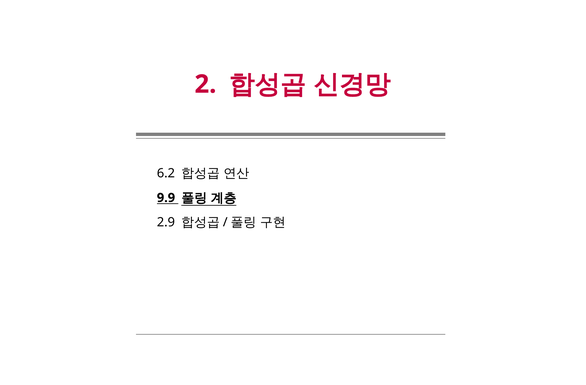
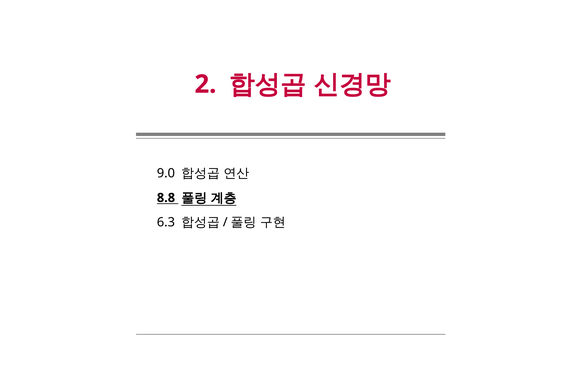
6.2: 6.2 -> 9.0
9.9: 9.9 -> 8.8
2.9: 2.9 -> 6.3
